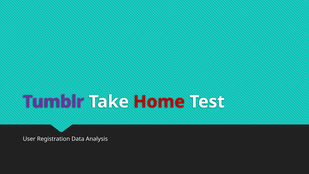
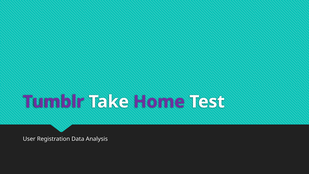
Home colour: red -> purple
